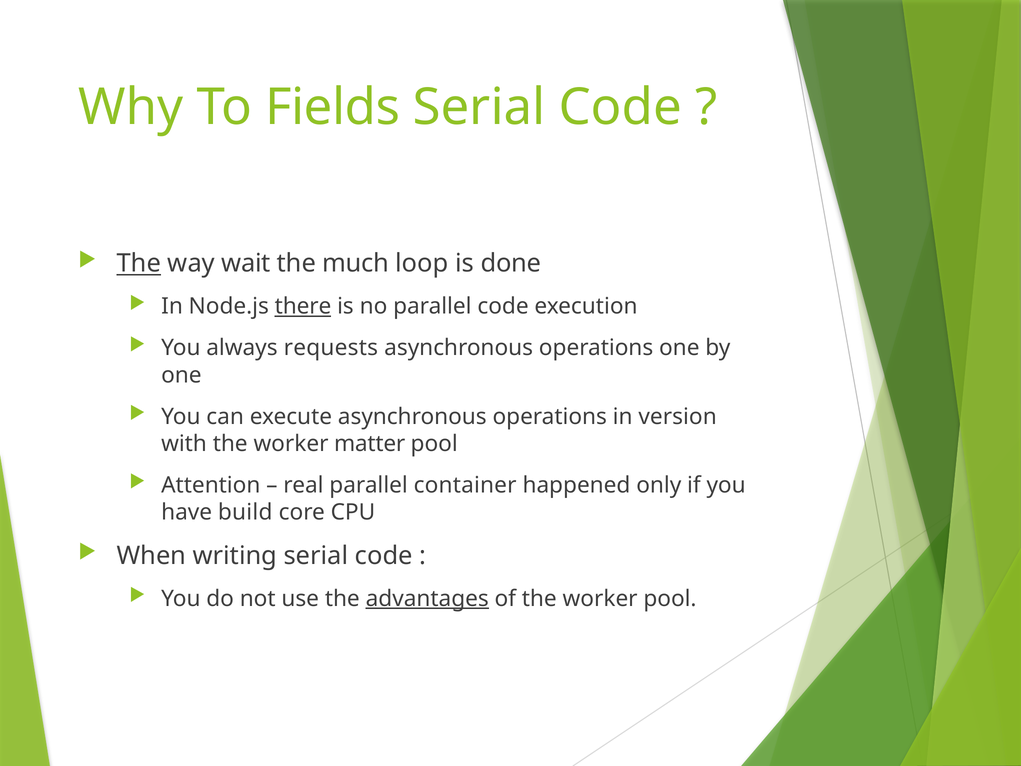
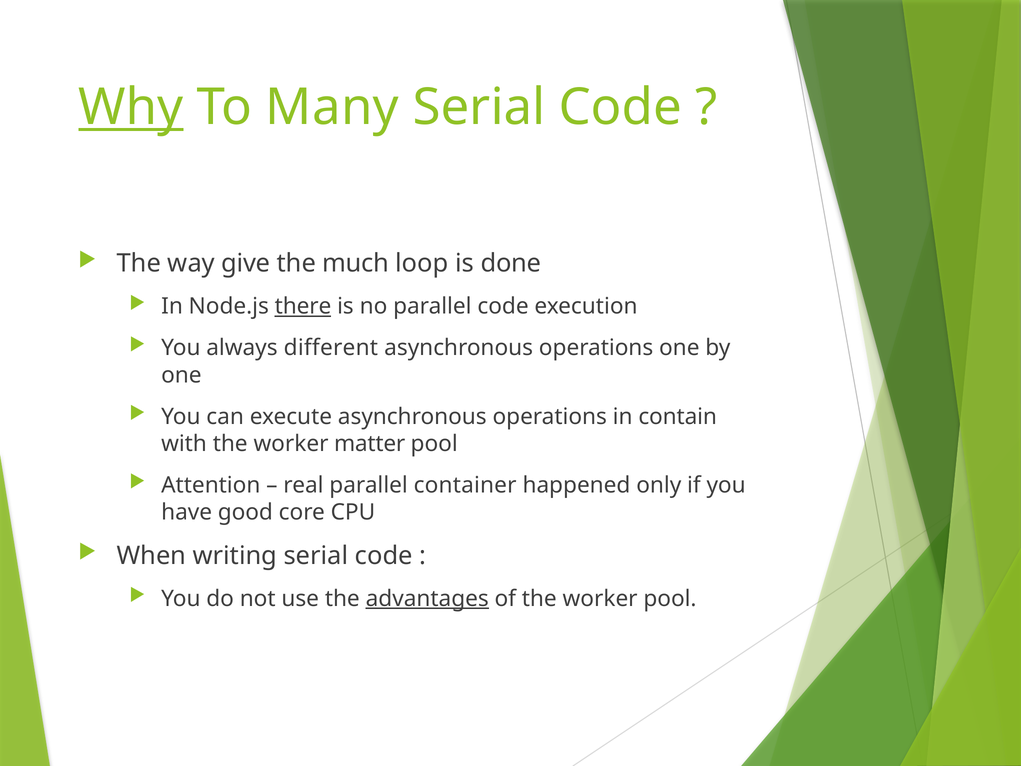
Why underline: none -> present
Fields: Fields -> Many
The at (139, 263) underline: present -> none
wait: wait -> give
requests: requests -> different
version: version -> contain
build: build -> good
